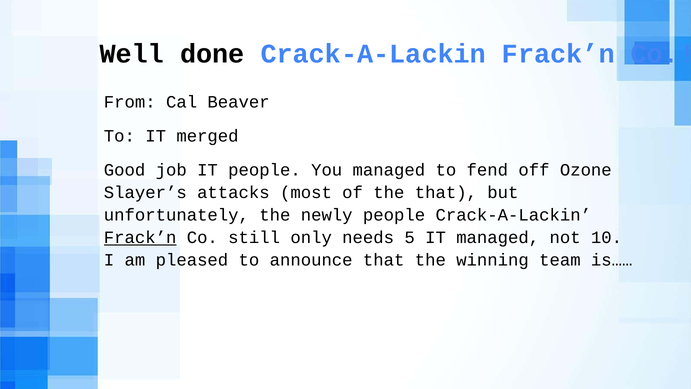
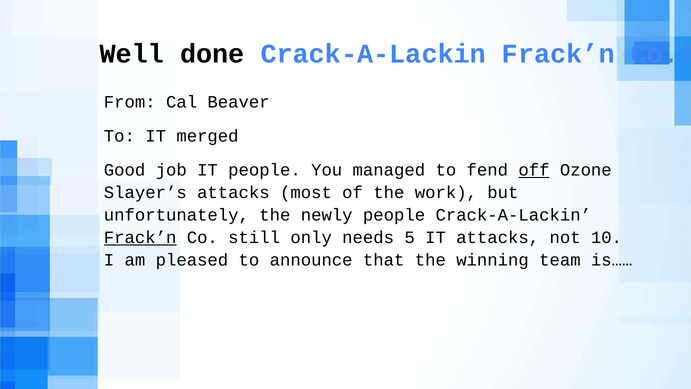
off underline: none -> present
the that: that -> work
IT managed: managed -> attacks
